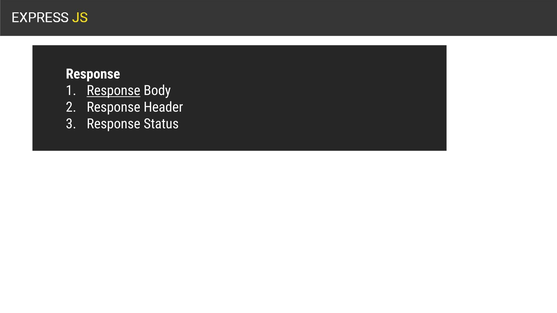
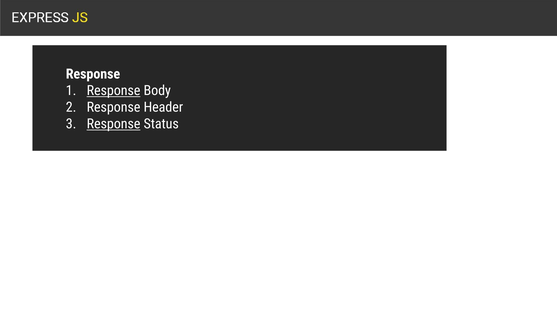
Response at (114, 124) underline: none -> present
